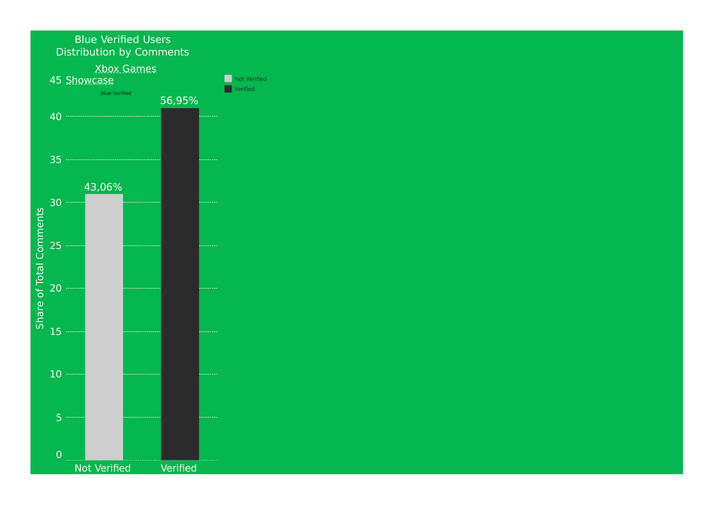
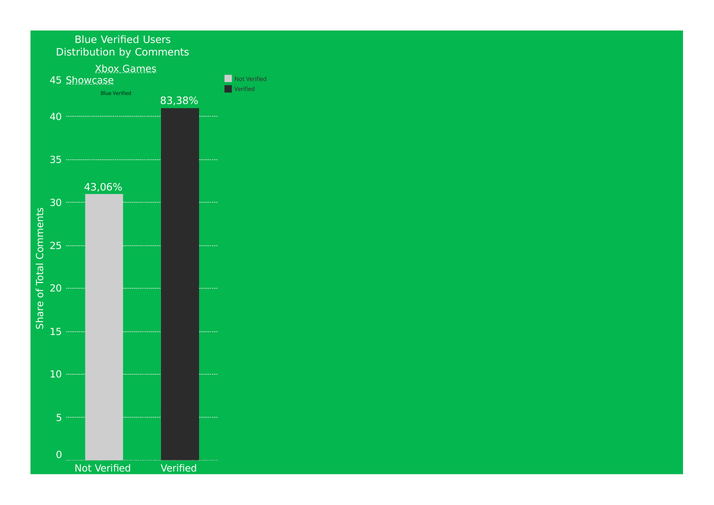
56,95%: 56,95% -> 83,38%
